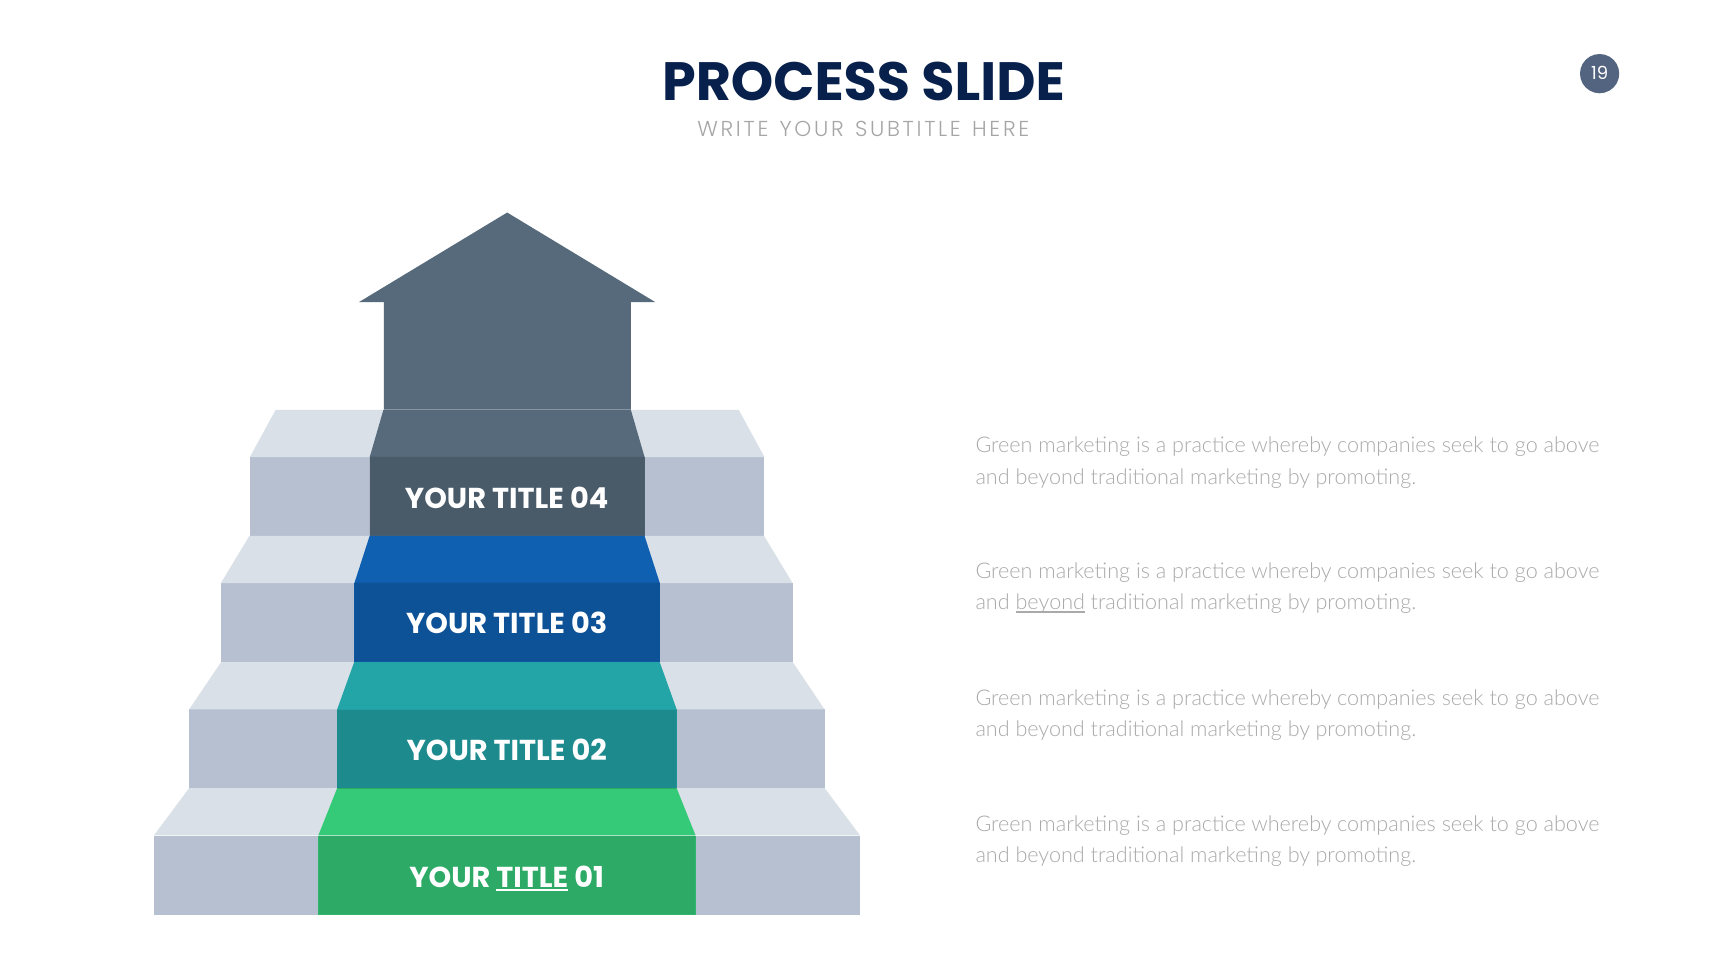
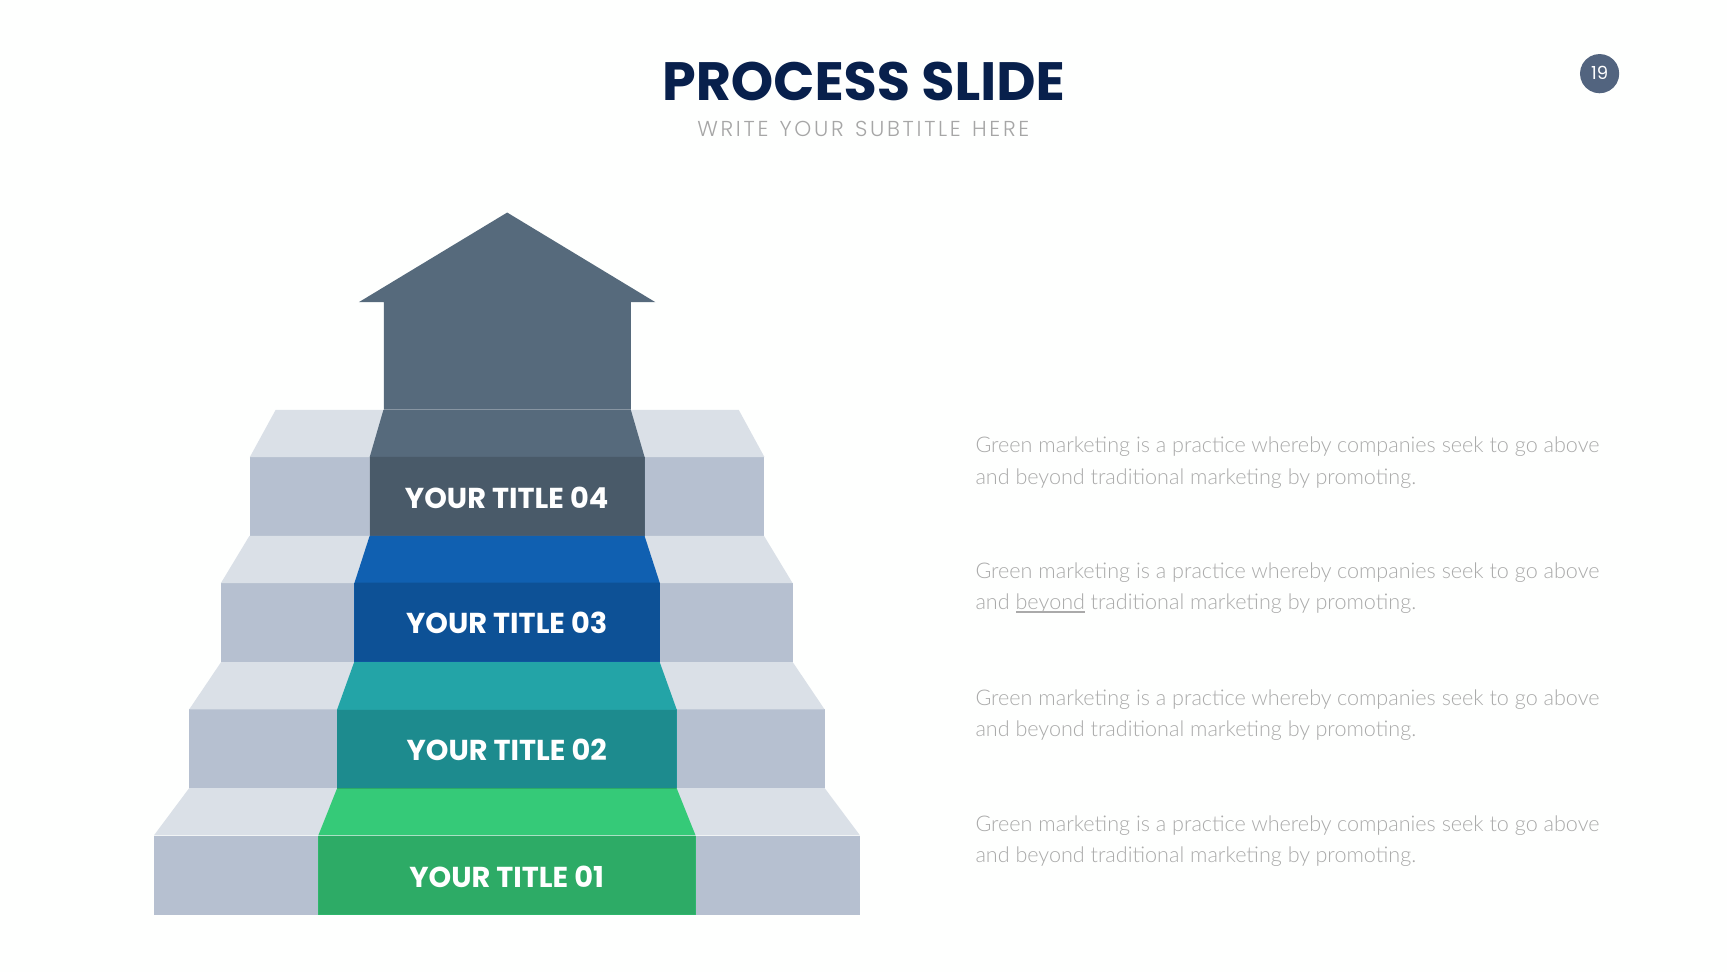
TITLE at (532, 877) underline: present -> none
